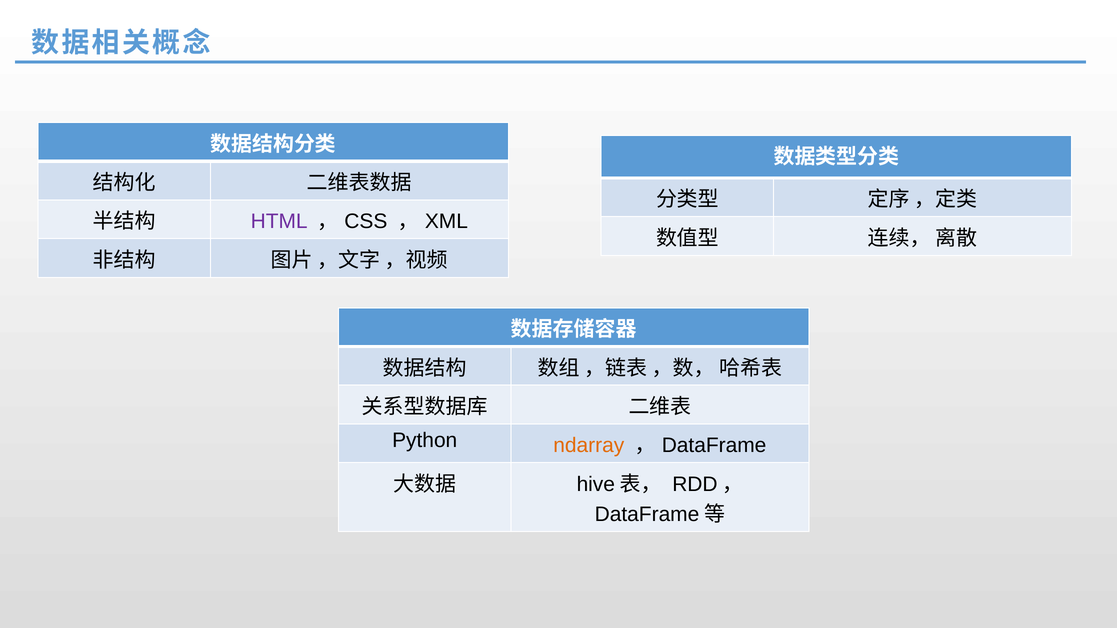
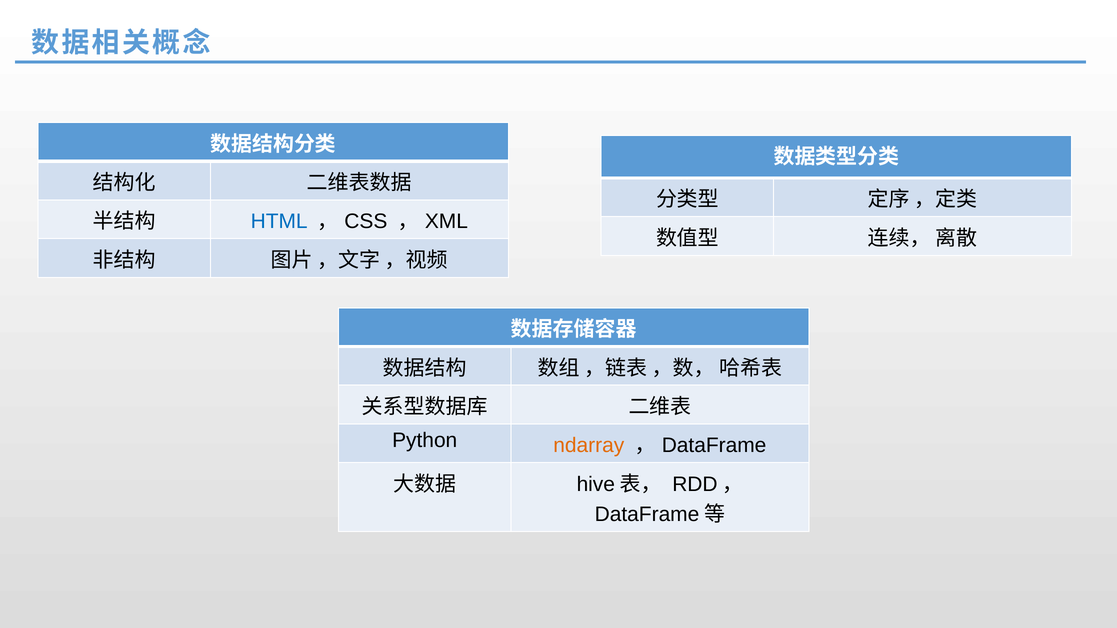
HTML colour: purple -> blue
